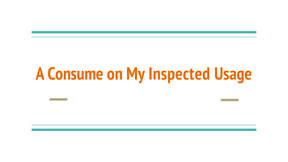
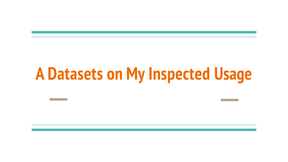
Consume: Consume -> Datasets
